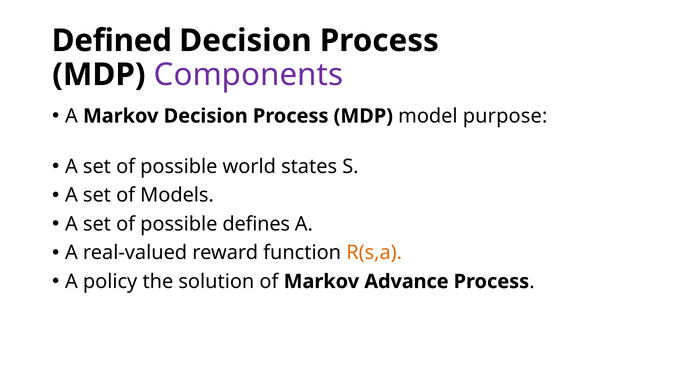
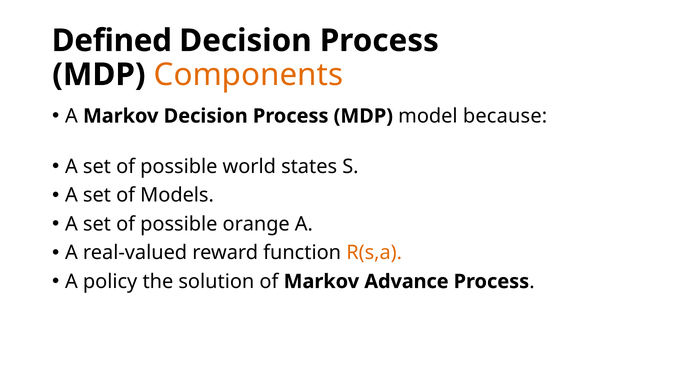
Components colour: purple -> orange
purpose: purpose -> because
defines: defines -> orange
